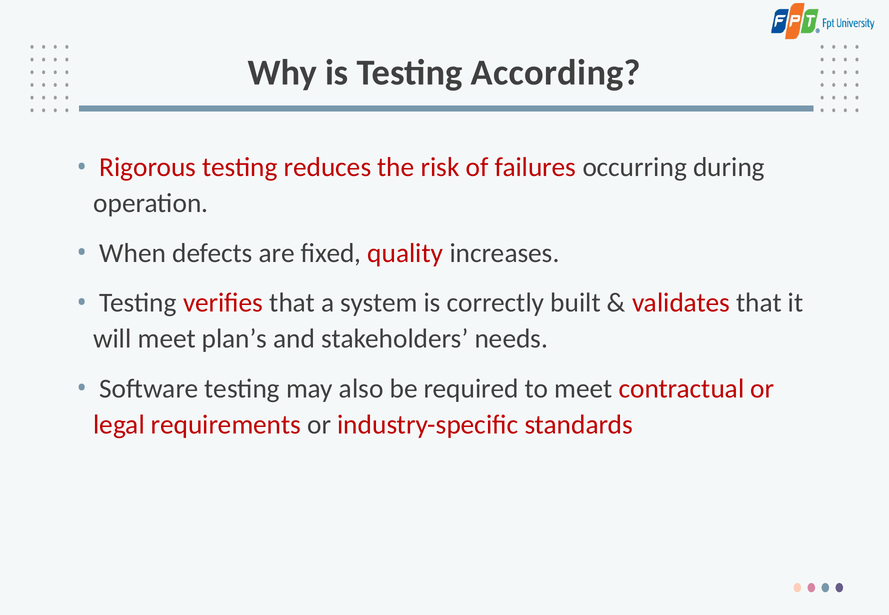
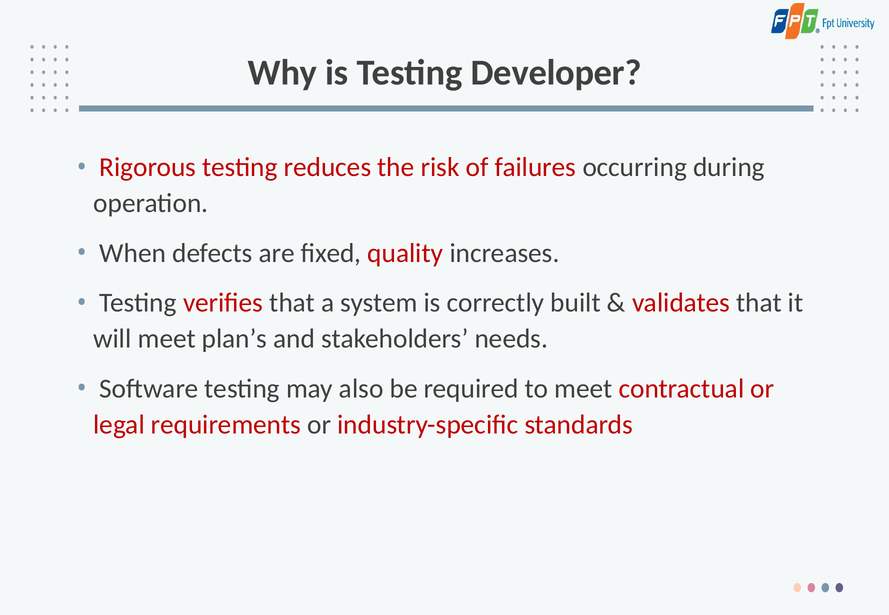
According: According -> Developer
